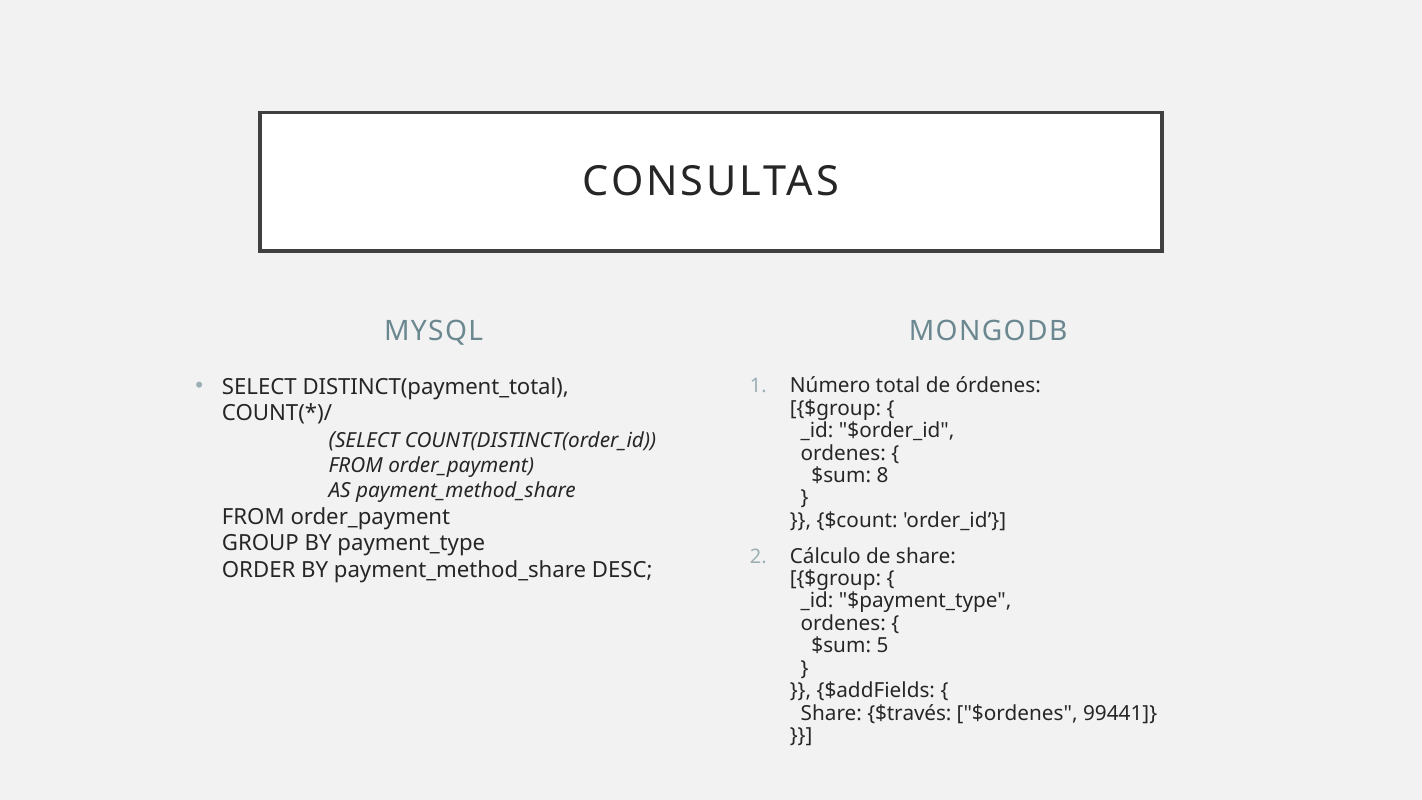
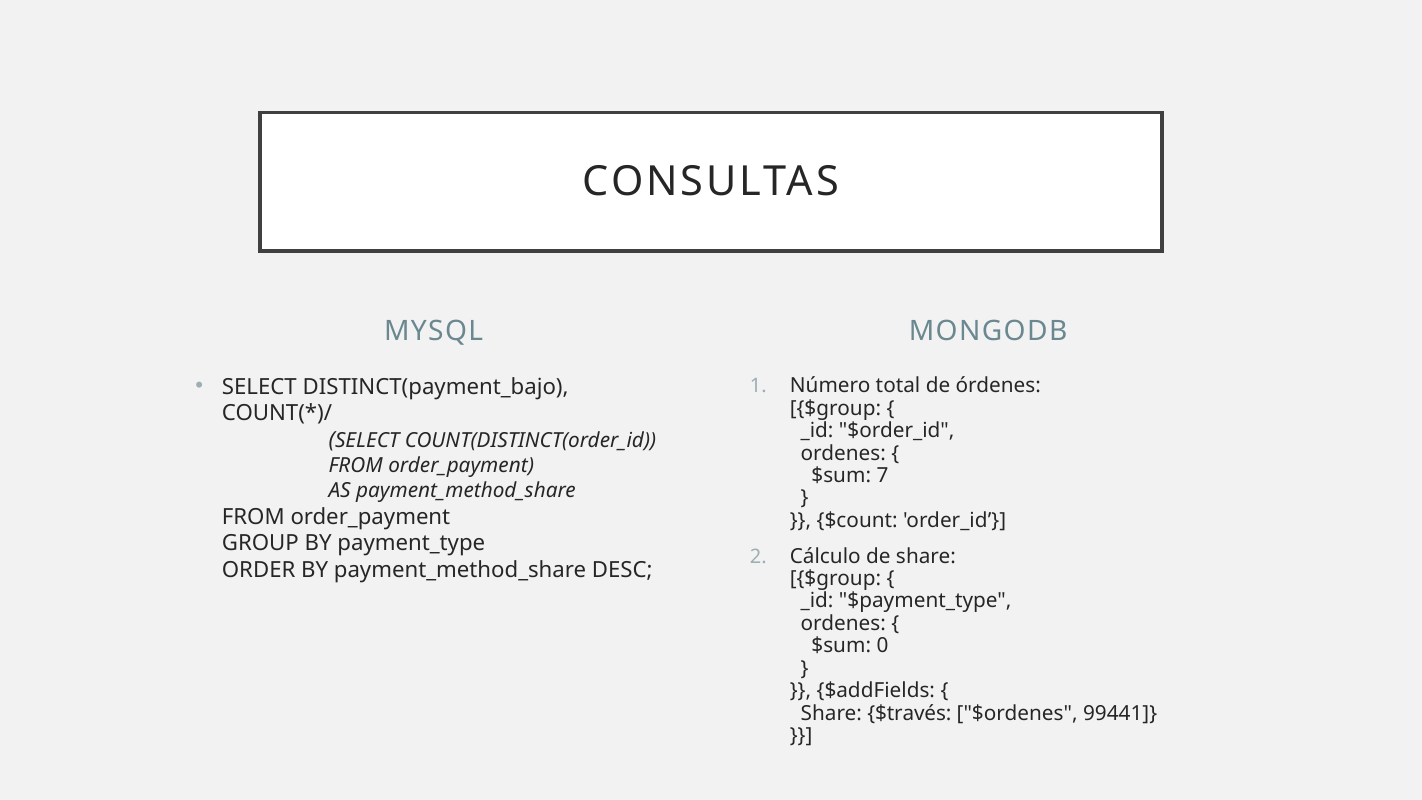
DISTINCT(payment_total: DISTINCT(payment_total -> DISTINCT(payment_bajo
8: 8 -> 7
5: 5 -> 0
